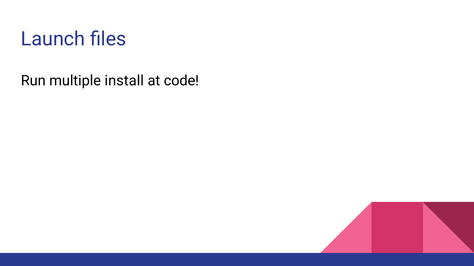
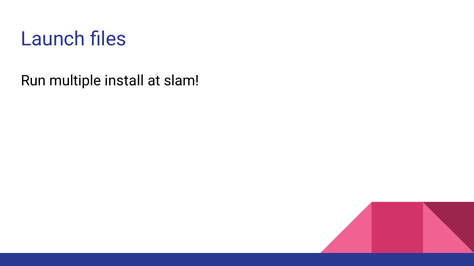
code: code -> slam
